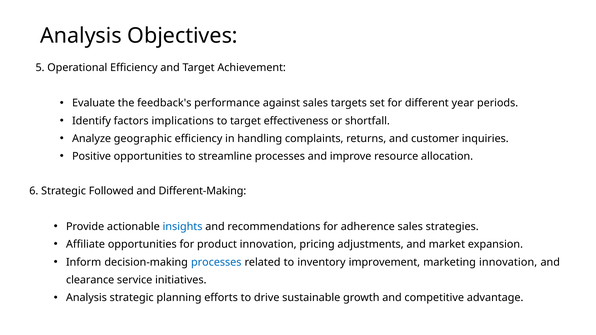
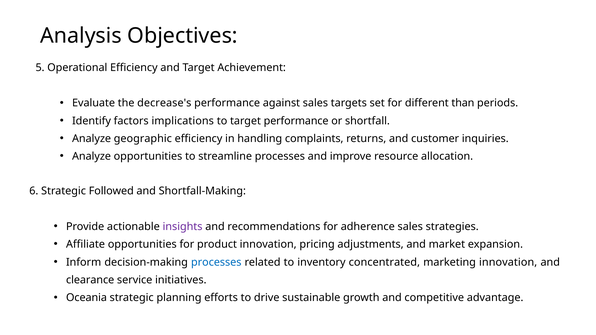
feedback's: feedback's -> decrease's
year: year -> than
target effectiveness: effectiveness -> performance
Positive at (92, 156): Positive -> Analyze
Different-Making: Different-Making -> Shortfall-Making
insights colour: blue -> purple
improvement: improvement -> concentrated
Analysis at (86, 298): Analysis -> Oceania
